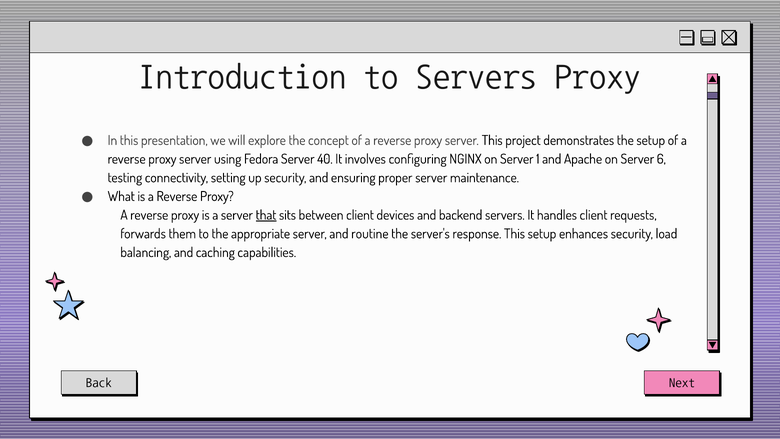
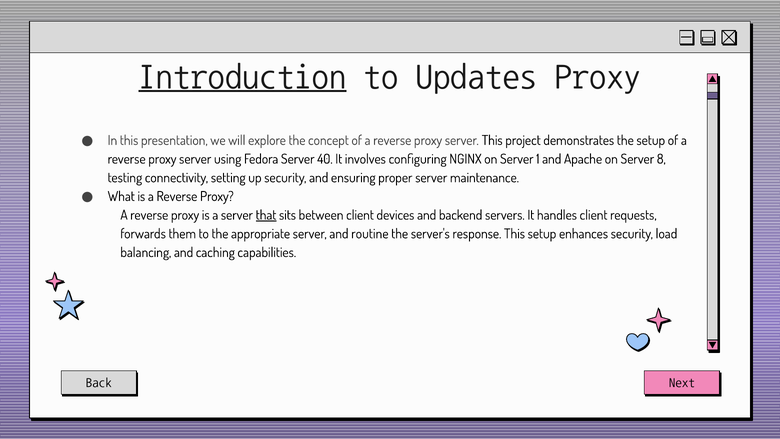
Introduction underline: none -> present
to Servers: Servers -> Updates
6: 6 -> 8
